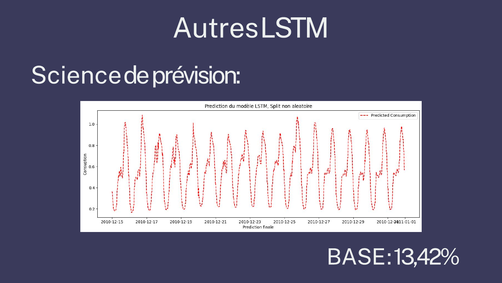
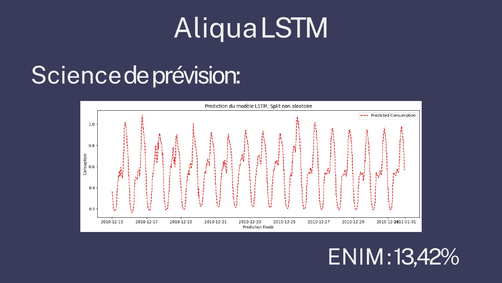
Autres: Autres -> Aliqua
BASE: BASE -> ENIM
